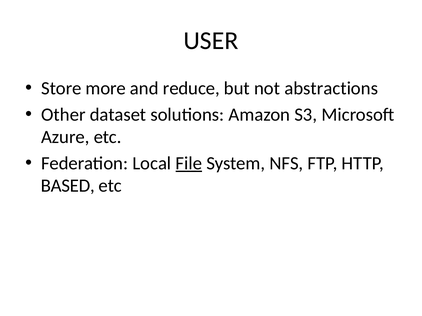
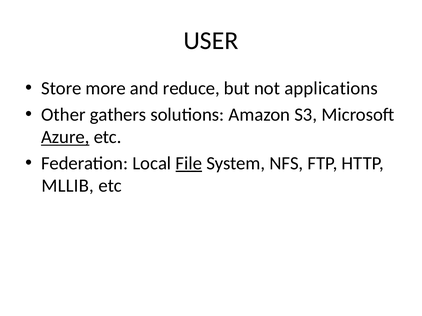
abstractions: abstractions -> applications
dataset: dataset -> gathers
Azure underline: none -> present
BASED: BASED -> MLLIB
